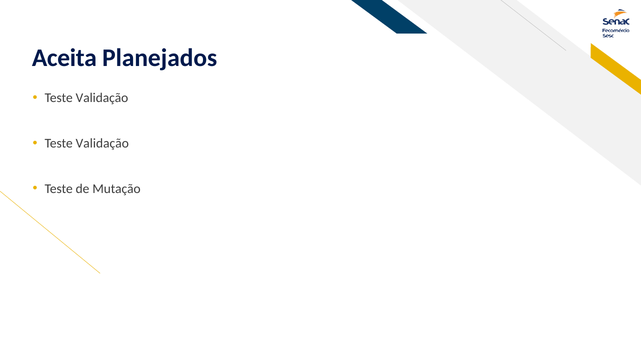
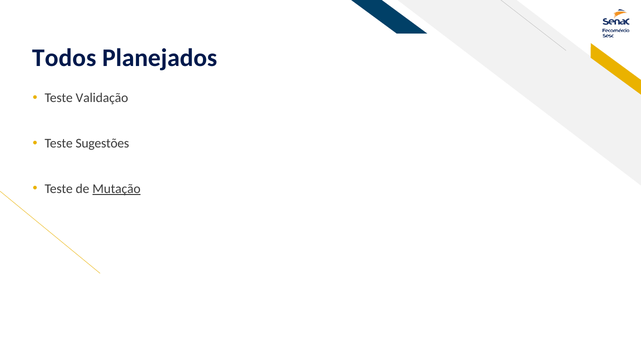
Aceita: Aceita -> Todos
Validação at (102, 144): Validação -> Sugestões
Mutação underline: none -> present
